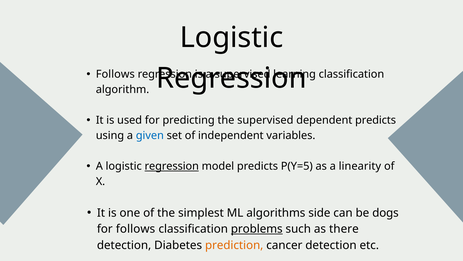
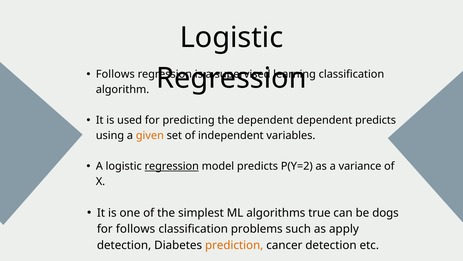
the supervised: supervised -> dependent
given colour: blue -> orange
P(Y=5: P(Y=5 -> P(Y=2
linearity: linearity -> variance
side: side -> true
problems underline: present -> none
there: there -> apply
